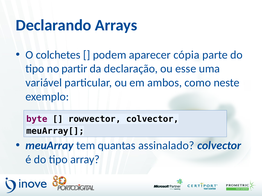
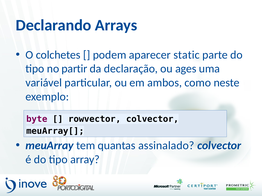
cópia: cópia -> static
esse: esse -> ages
